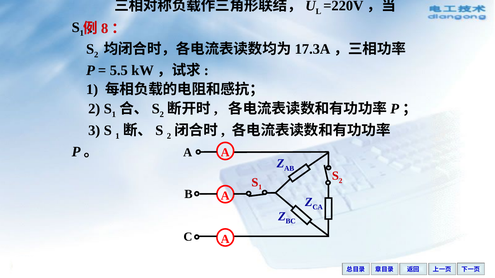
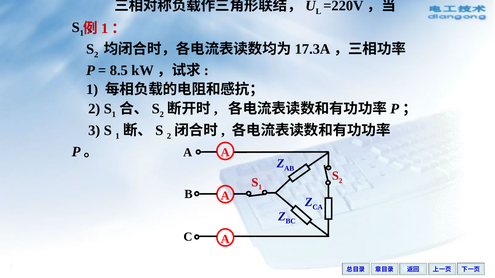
8 at (105, 28): 8 -> 1
5.5: 5.5 -> 8.5
